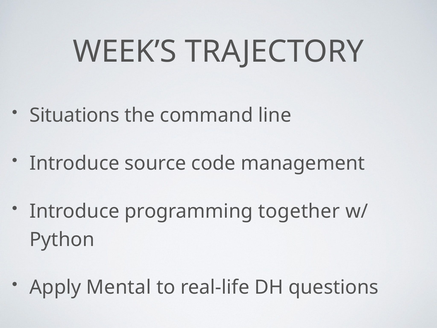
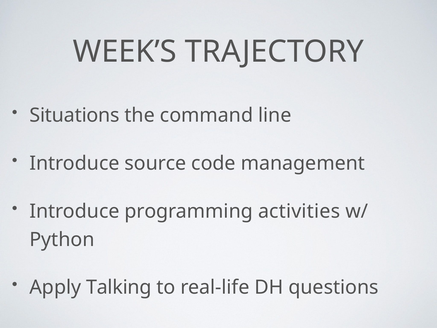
together: together -> activities
Mental: Mental -> Talking
